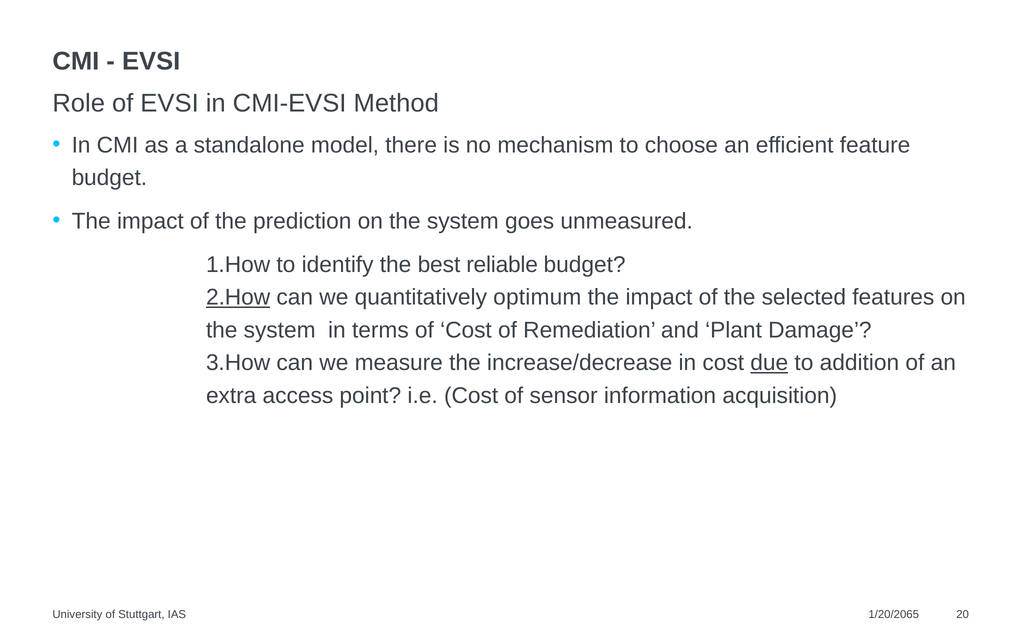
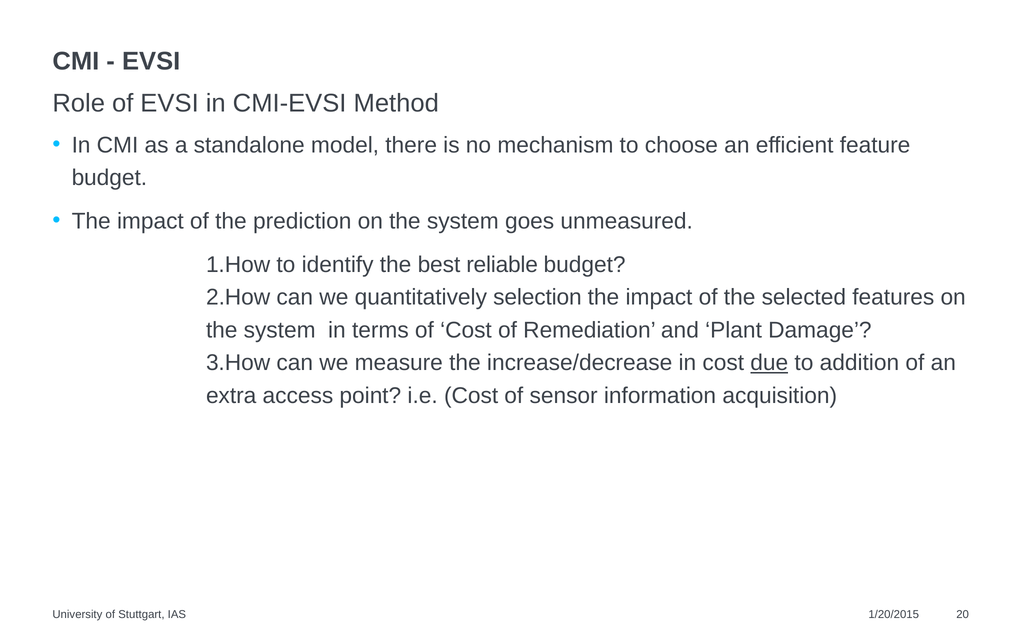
2.How underline: present -> none
optimum: optimum -> selection
1/20/2065: 1/20/2065 -> 1/20/2015
